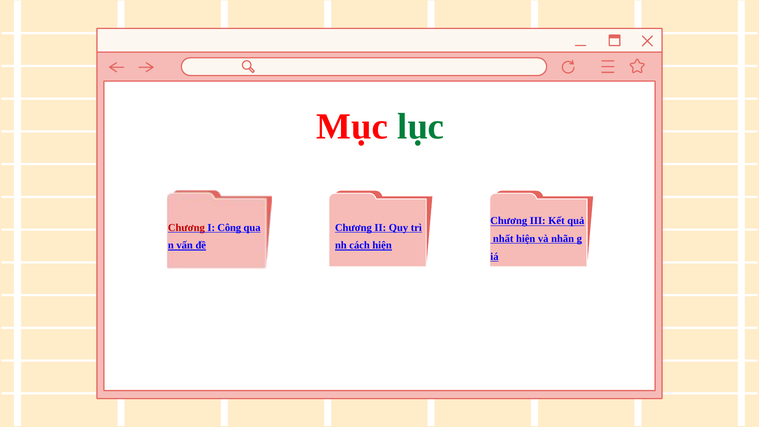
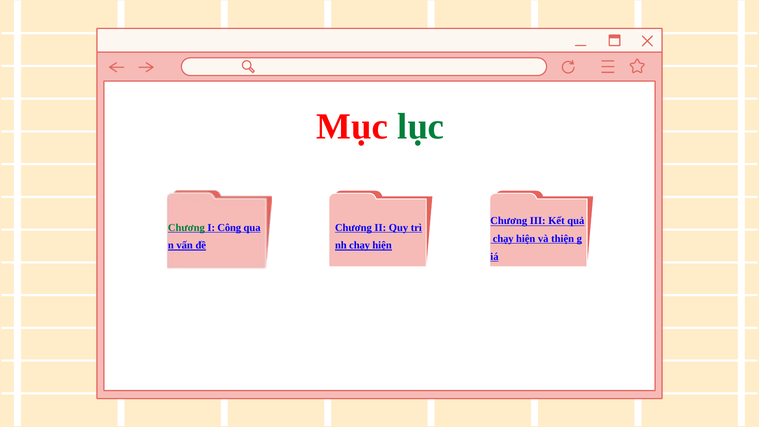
Chương at (186, 228) colour: red -> green
nhất at (503, 239): nhất -> chạy
nhãn: nhãn -> thiện
cách at (360, 245): cách -> chạy
